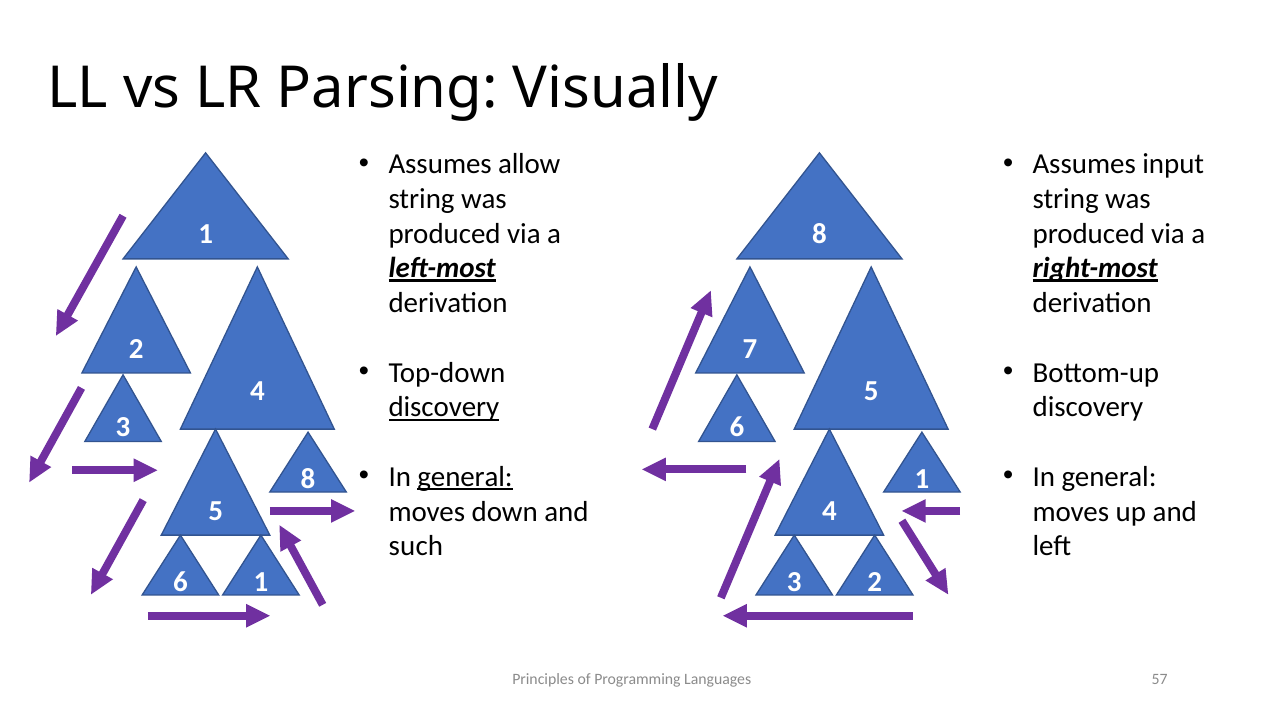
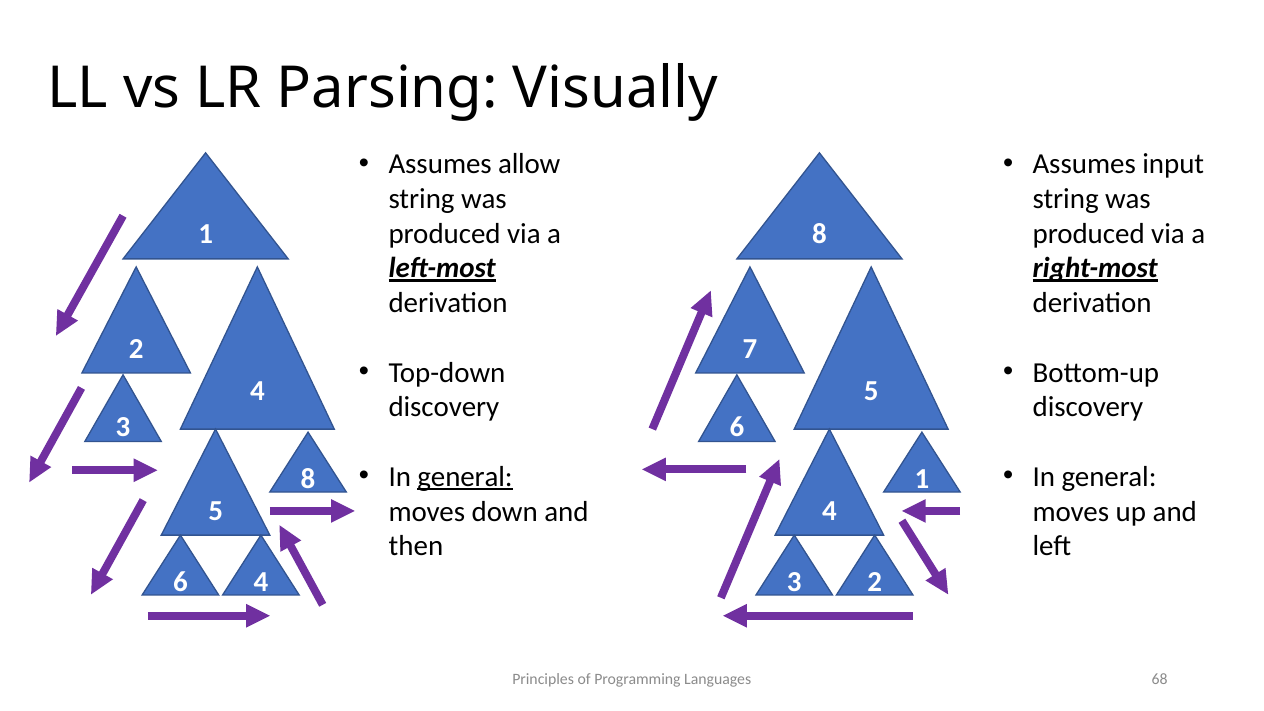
discovery at (444, 407) underline: present -> none
such: such -> then
6 1: 1 -> 4
57: 57 -> 68
